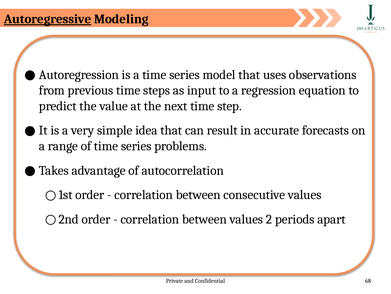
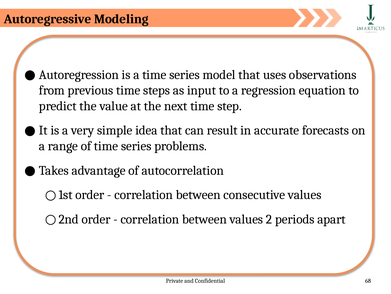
Autoregressive underline: present -> none
